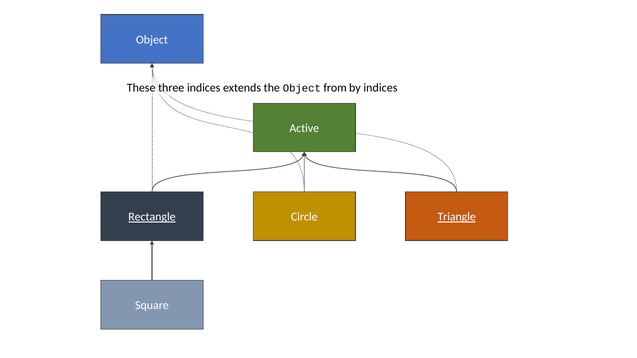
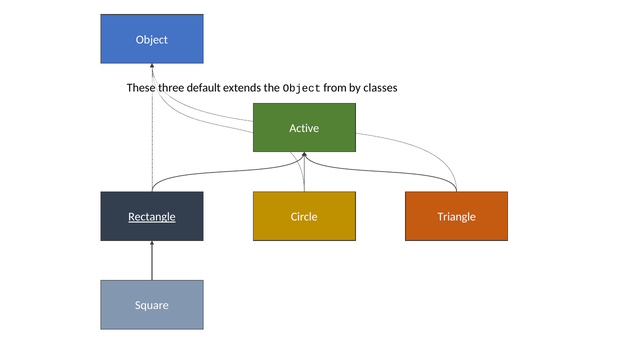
three indices: indices -> default
by indices: indices -> classes
Triangle underline: present -> none
